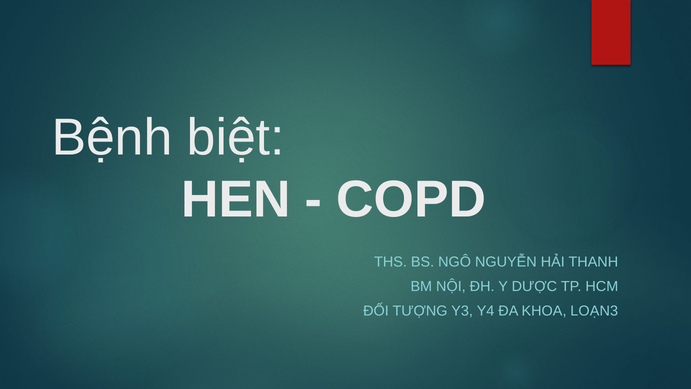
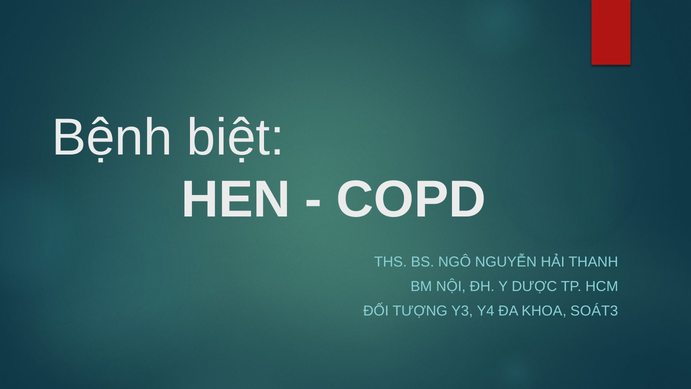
LOẠN3: LOẠN3 -> SOÁT3
